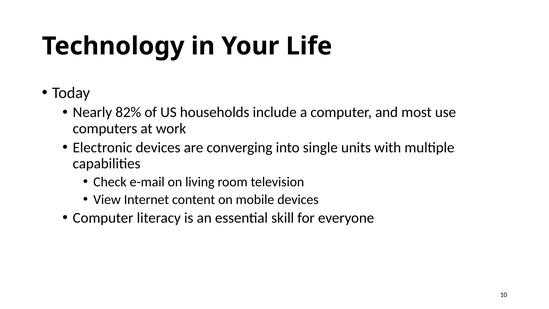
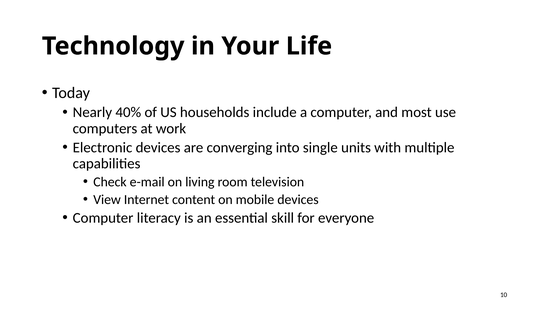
82%: 82% -> 40%
